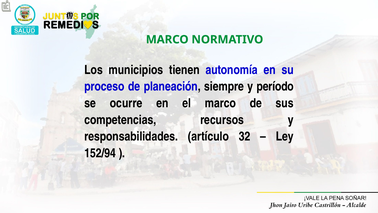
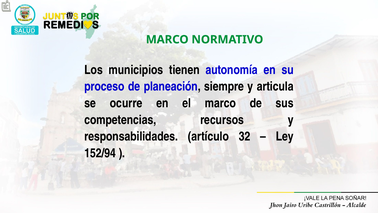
período: período -> articula
